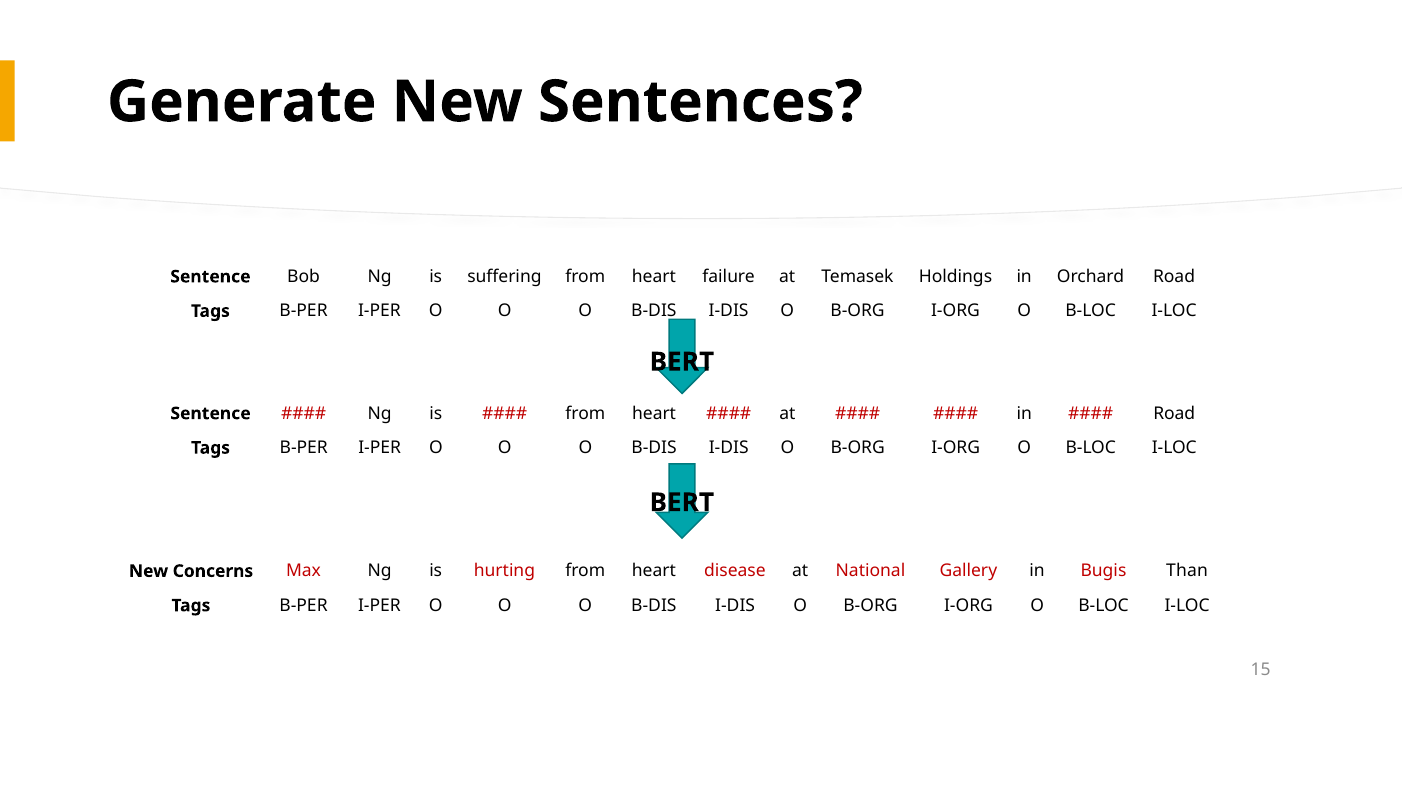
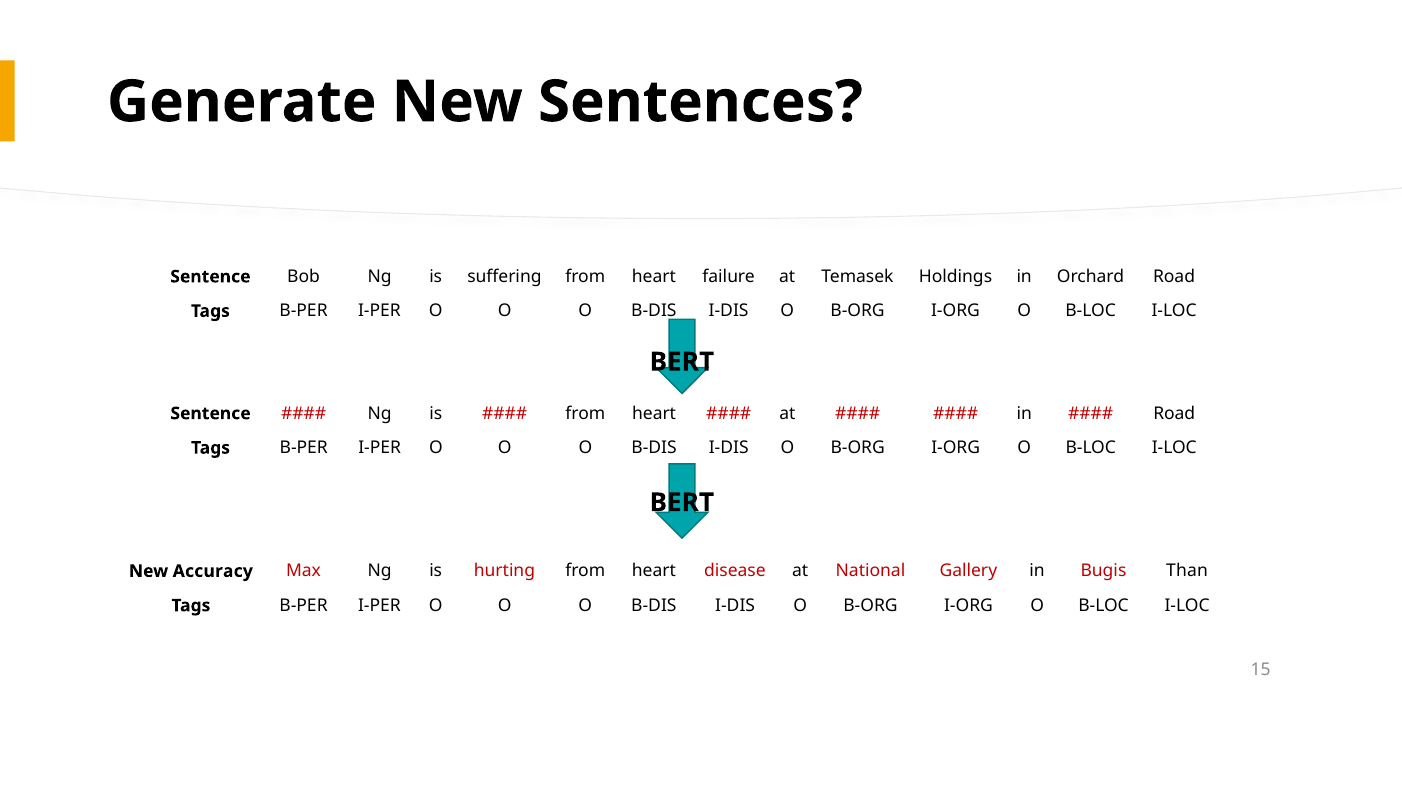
Concerns: Concerns -> Accuracy
